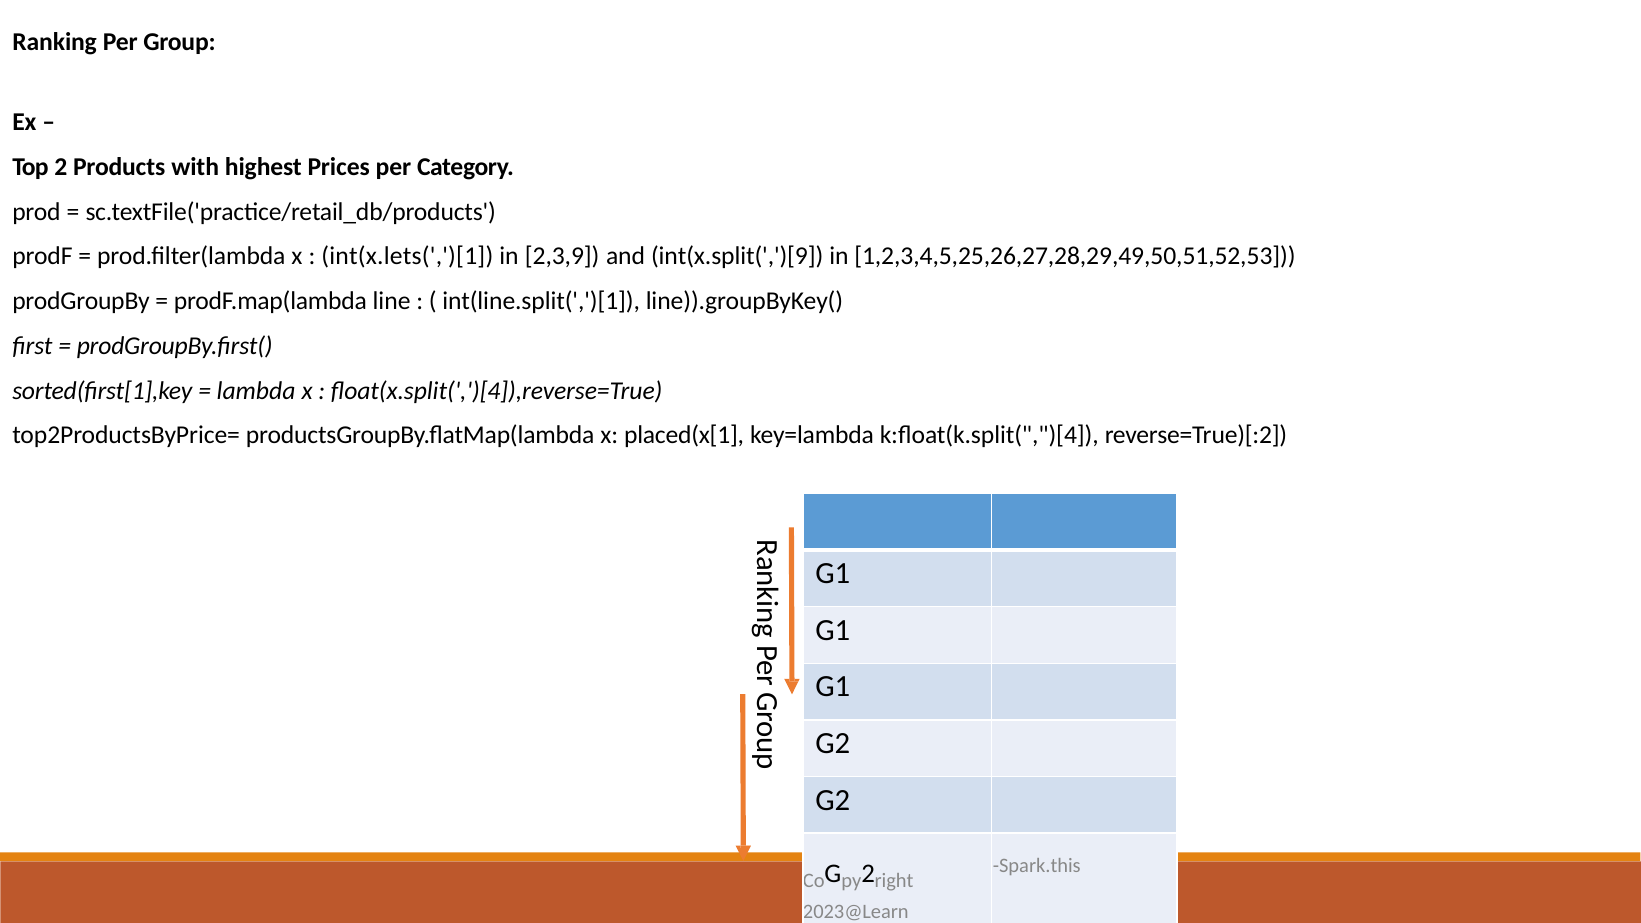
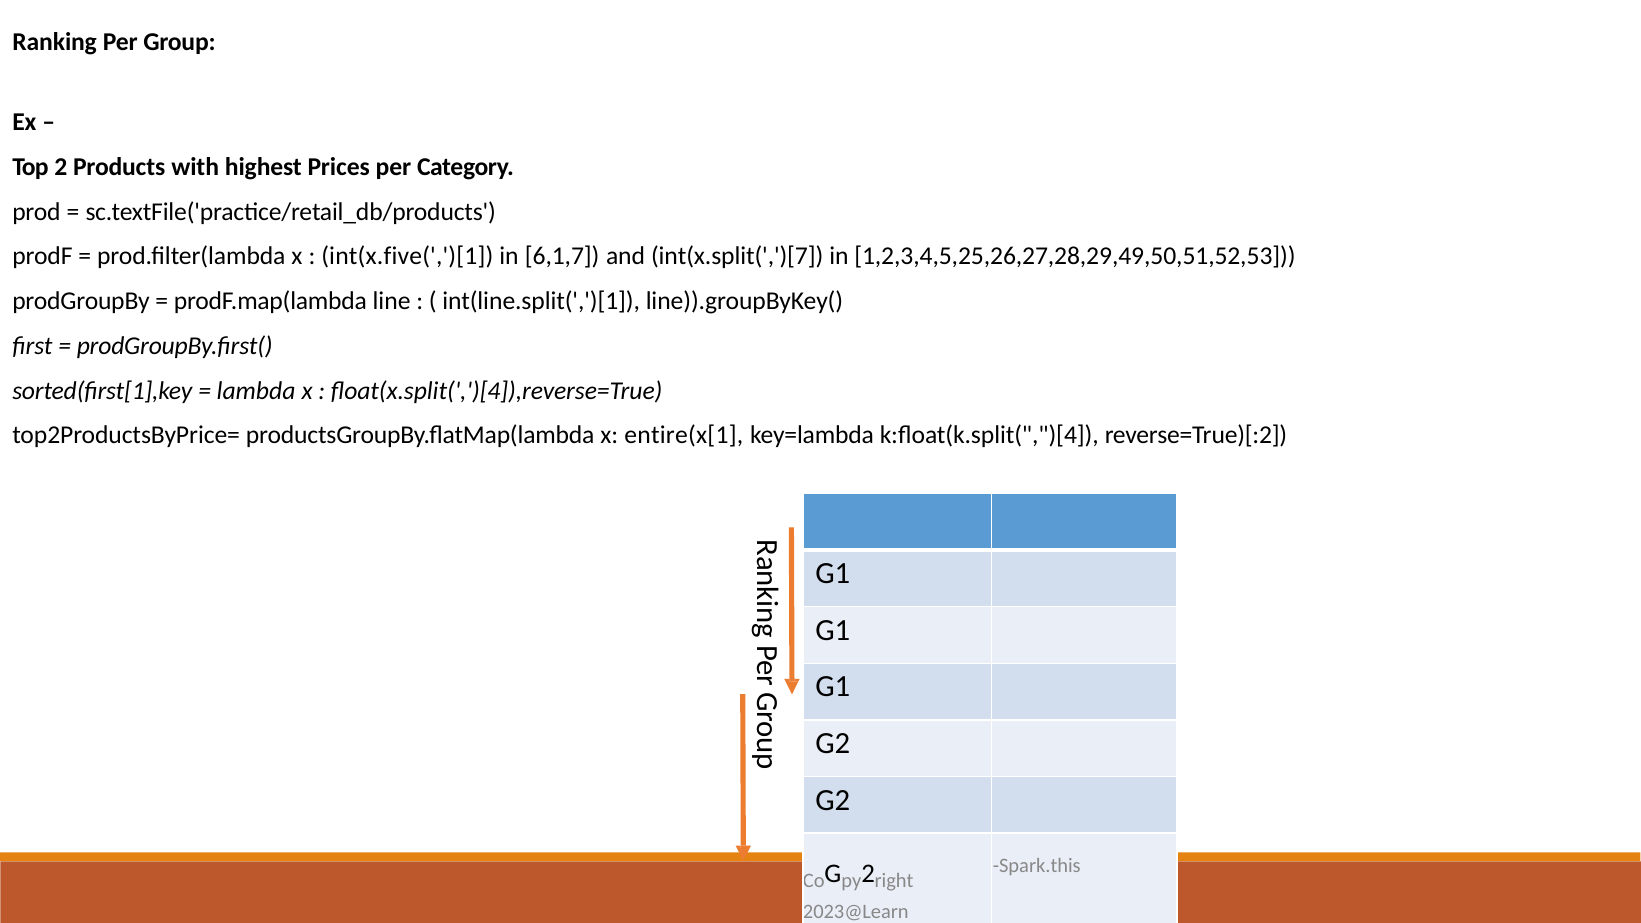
int(x.lets(',')[1: int(x.lets(',')[1 -> int(x.five(',')[1
2,3,9: 2,3,9 -> 6,1,7
int(x.split(',')[9: int(x.split(',')[9 -> int(x.split(',')[7
placed(x[1: placed(x[1 -> entire(x[1
